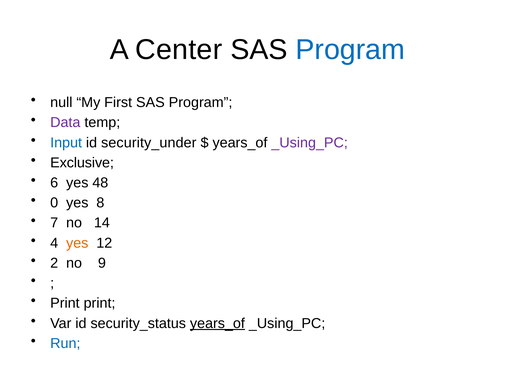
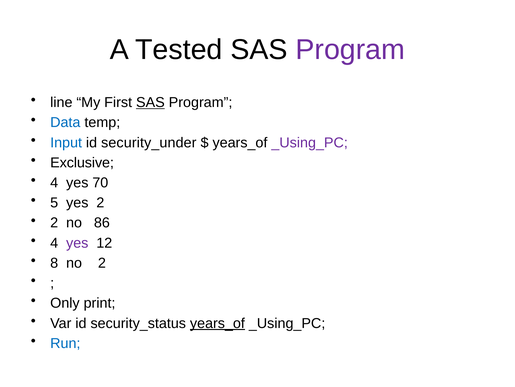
Center: Center -> Tested
Program at (350, 50) colour: blue -> purple
null: null -> line
SAS at (150, 102) underline: none -> present
Data colour: purple -> blue
6 at (54, 182): 6 -> 4
48: 48 -> 70
0: 0 -> 5
yes 8: 8 -> 2
7 at (54, 222): 7 -> 2
14: 14 -> 86
yes at (77, 243) colour: orange -> purple
2: 2 -> 8
no 9: 9 -> 2
Print at (65, 303): Print -> Only
